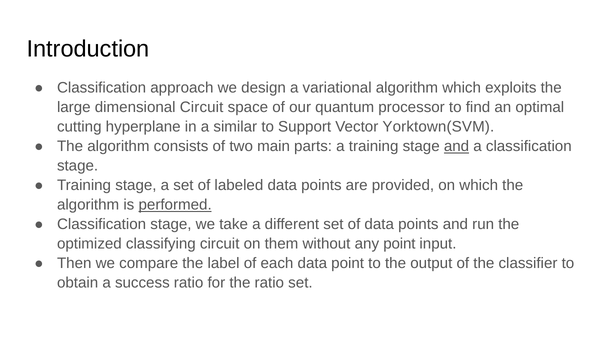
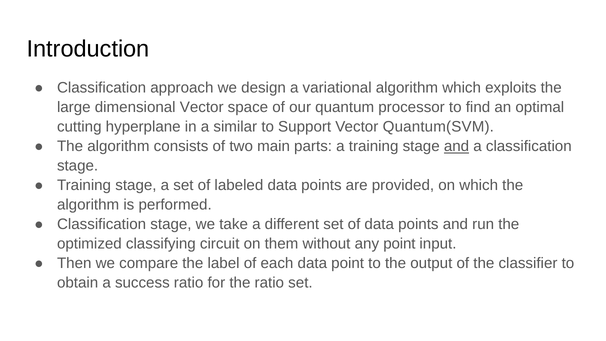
dimensional Circuit: Circuit -> Vector
Yorktown(SVM: Yorktown(SVM -> Quantum(SVM
performed underline: present -> none
